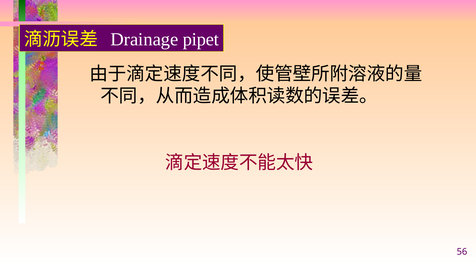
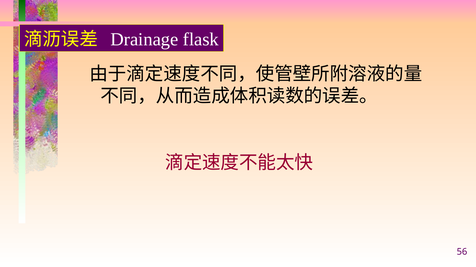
pipet: pipet -> flask
